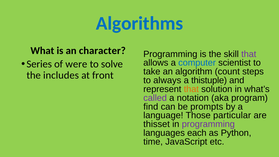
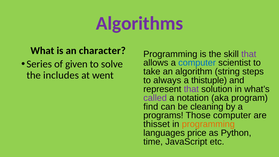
Algorithms colour: blue -> purple
were: were -> given
count: count -> string
front: front -> went
that at (191, 89) colour: orange -> purple
prompts: prompts -> cleaning
language: language -> programs
Those particular: particular -> computer
programming at (208, 124) colour: purple -> orange
each: each -> price
